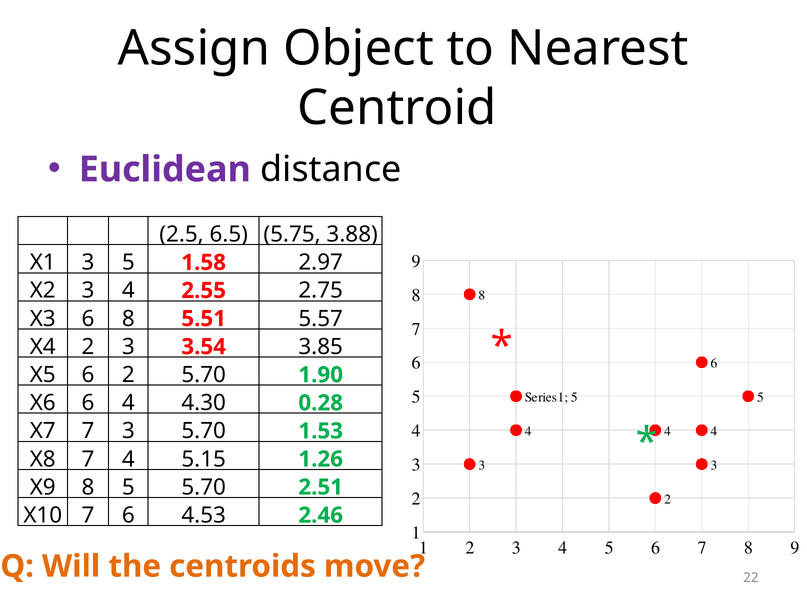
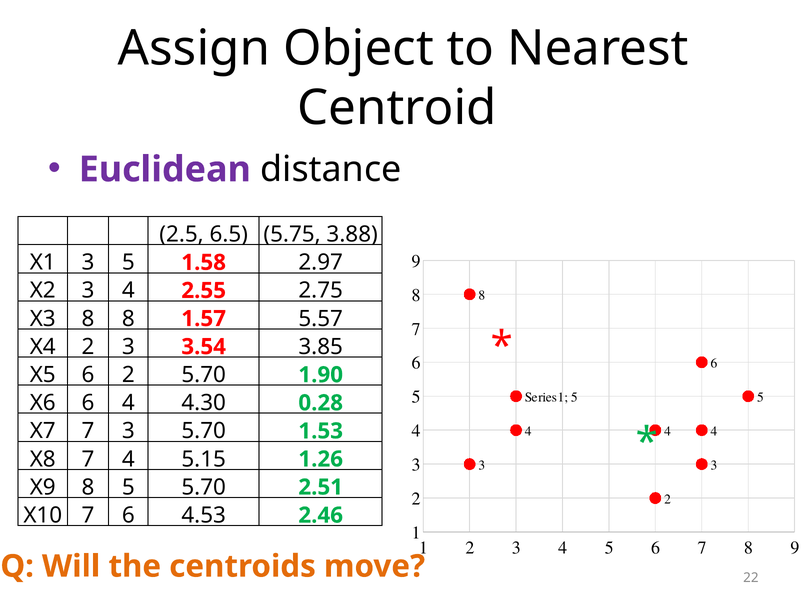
X3 6: 6 -> 8
5.51: 5.51 -> 1.57
